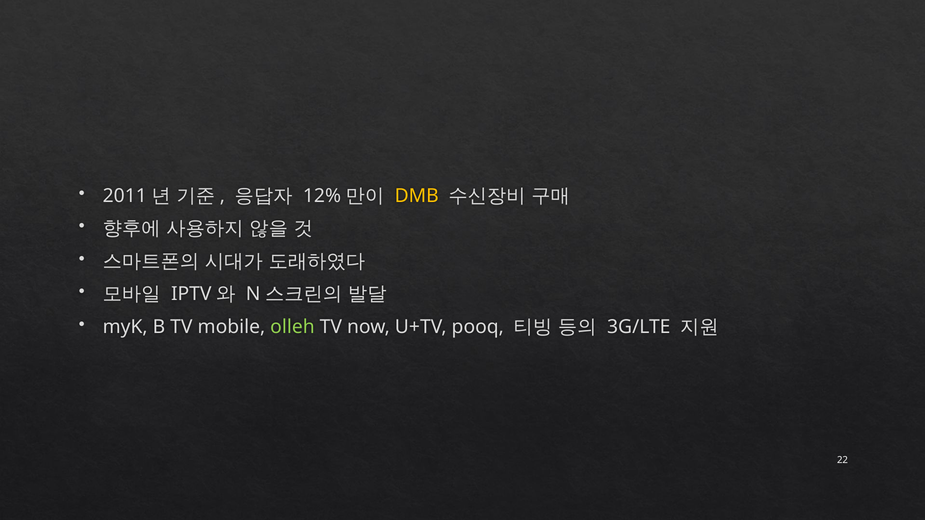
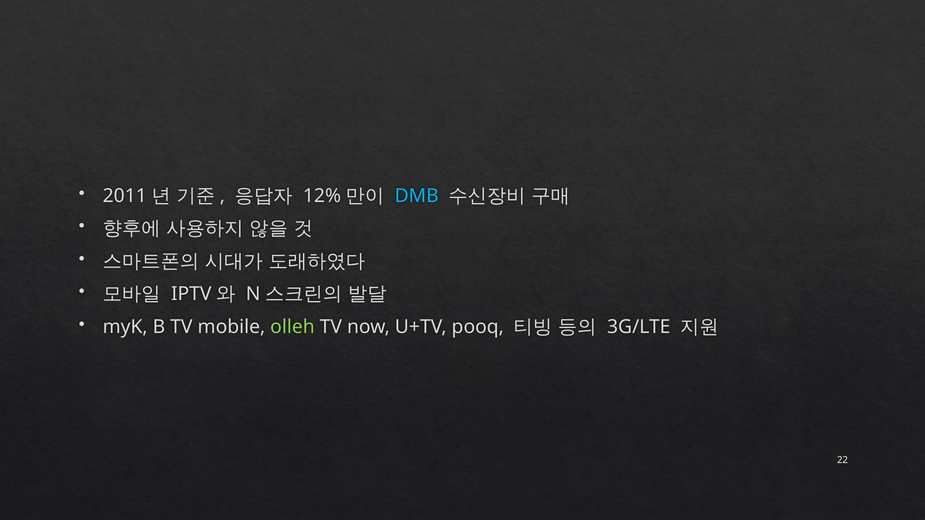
DMB colour: yellow -> light blue
